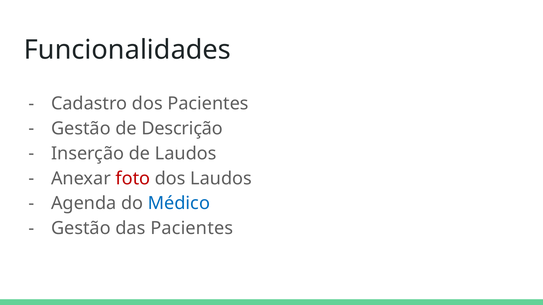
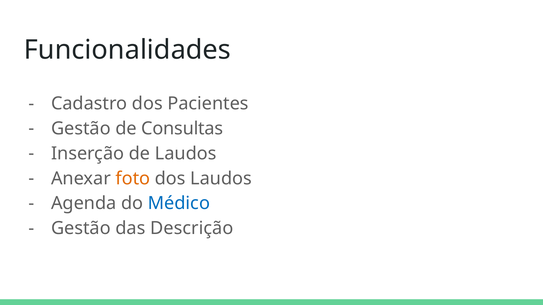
Descrição: Descrição -> Consultas
foto colour: red -> orange
das Pacientes: Pacientes -> Descrição
